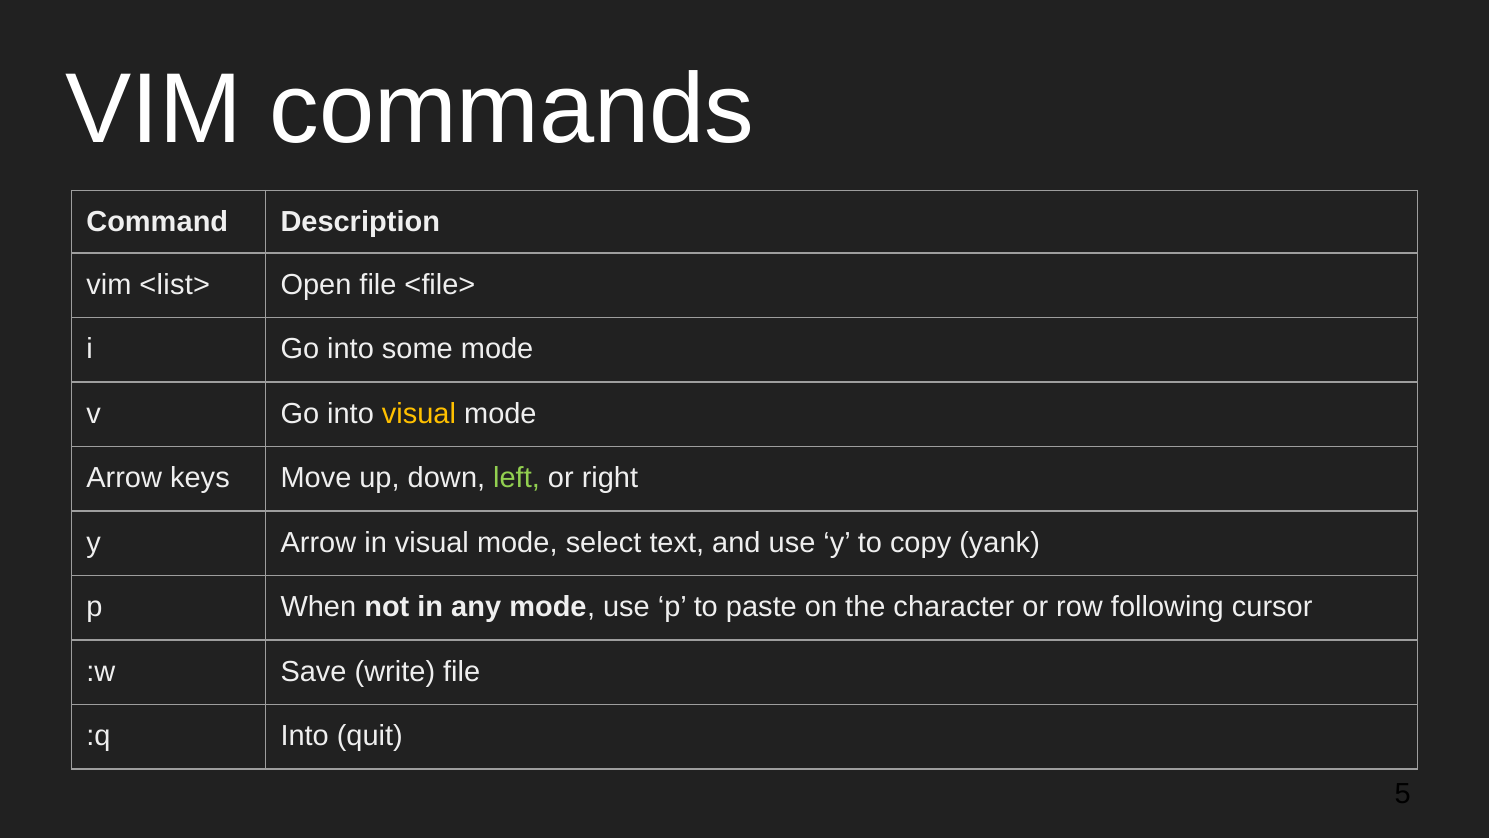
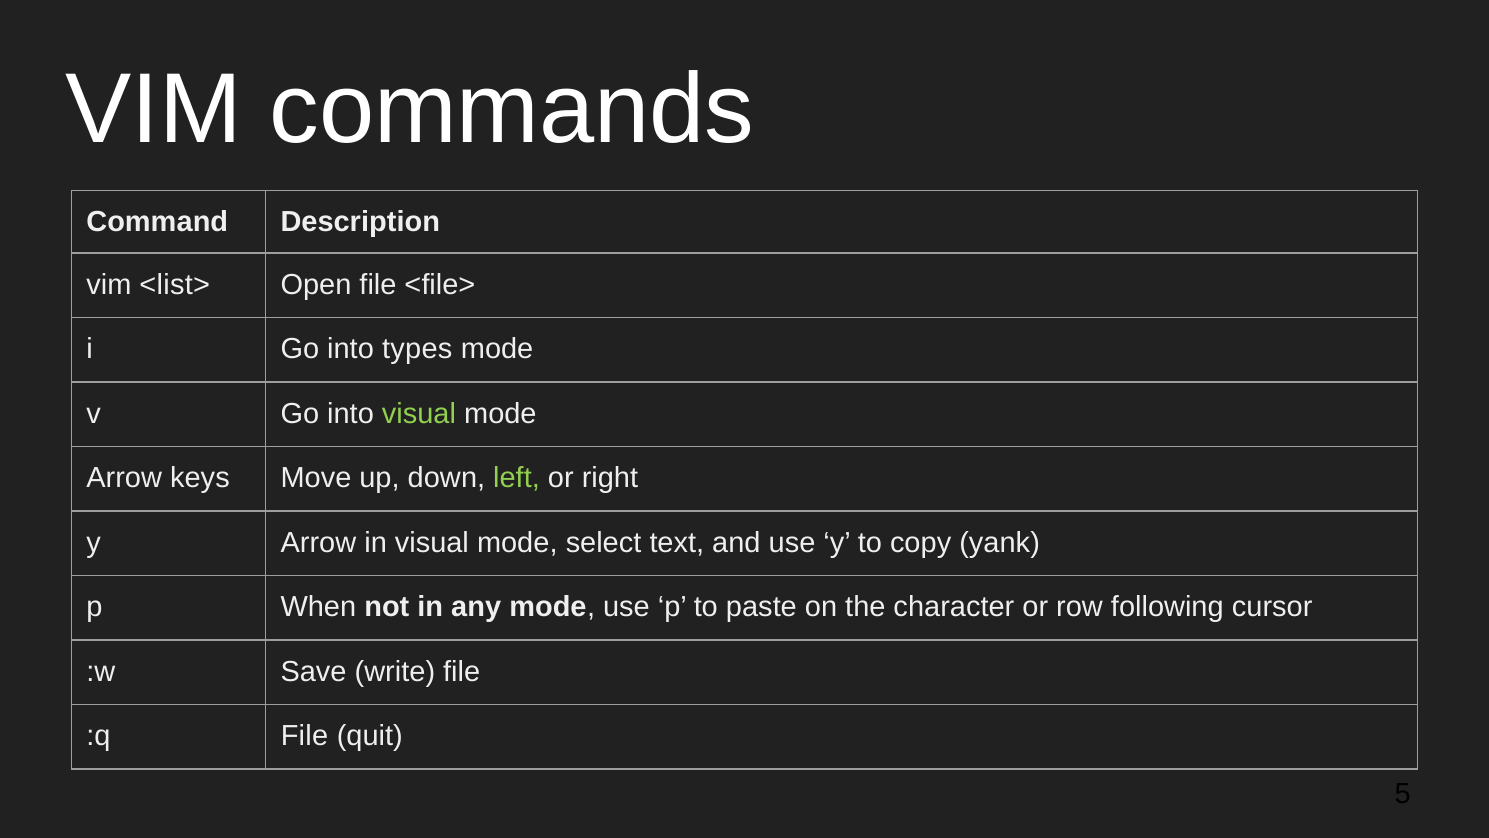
some: some -> types
visual at (419, 413) colour: yellow -> light green
:q Into: Into -> File
